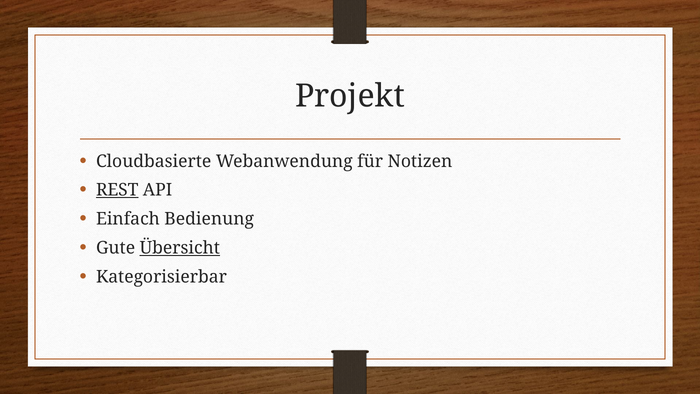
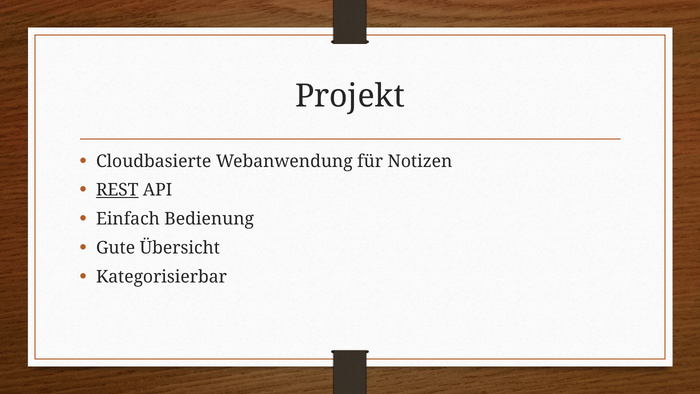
Übersicht underline: present -> none
